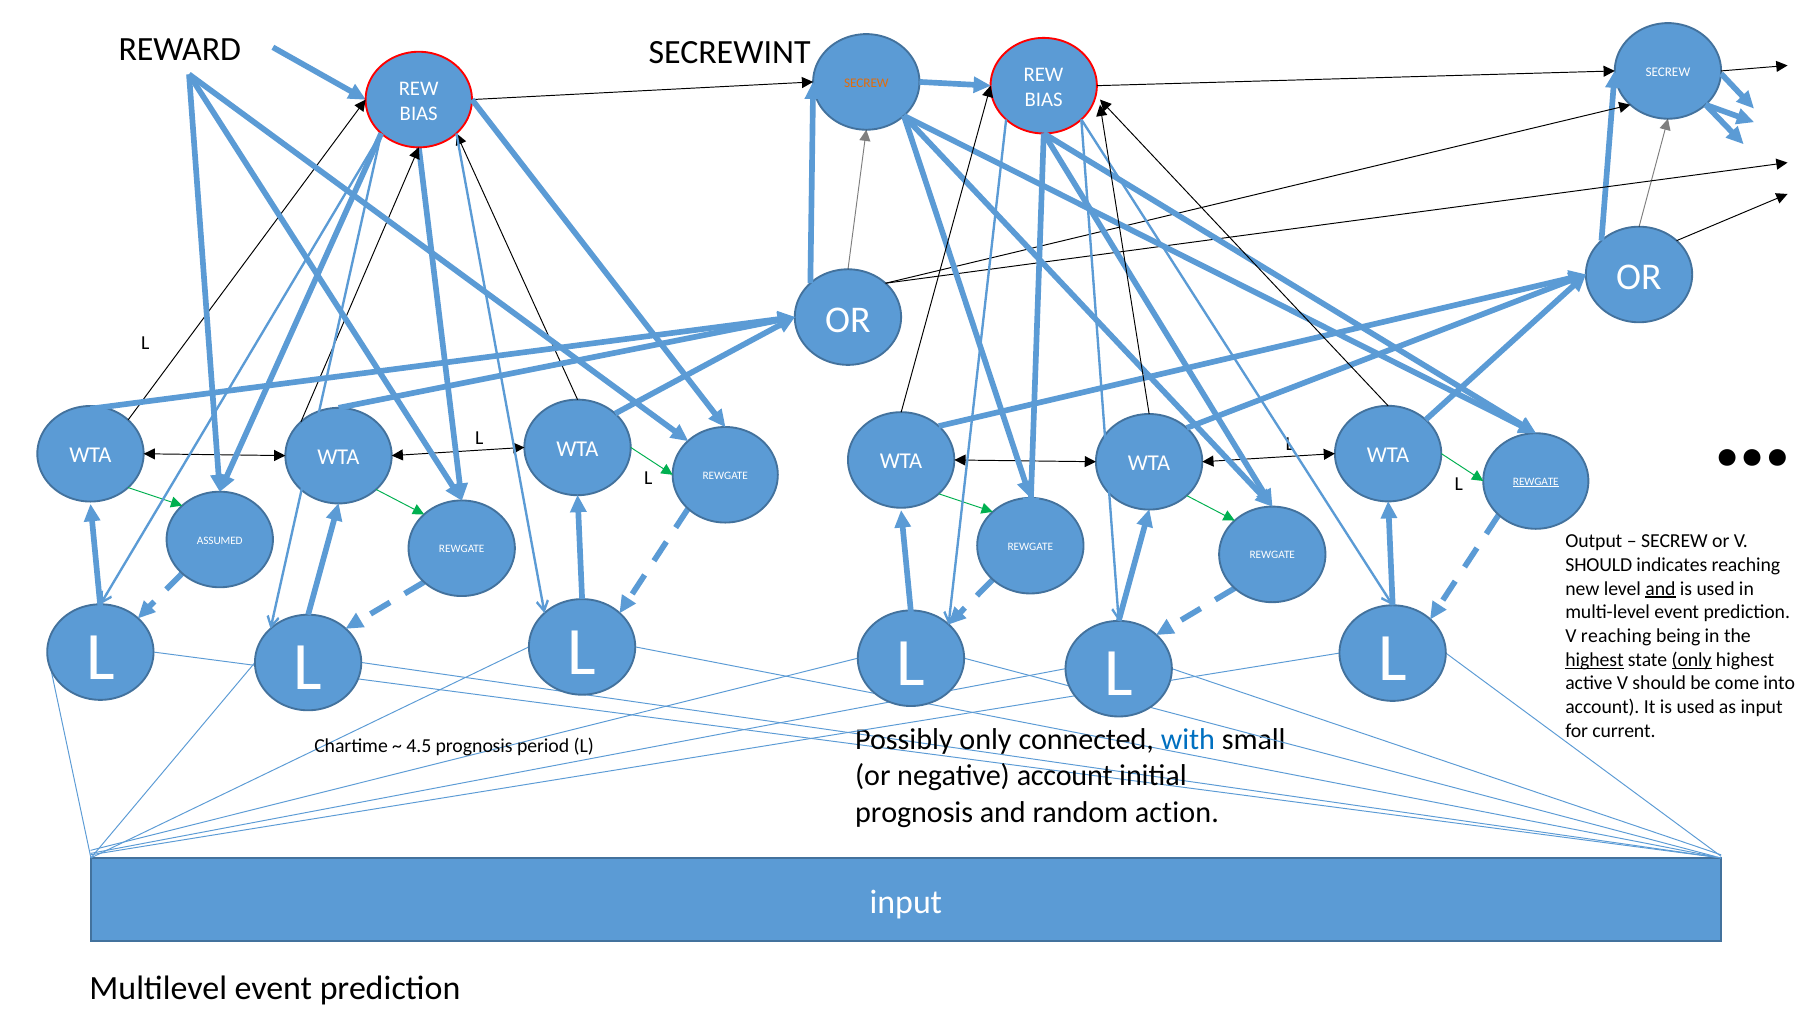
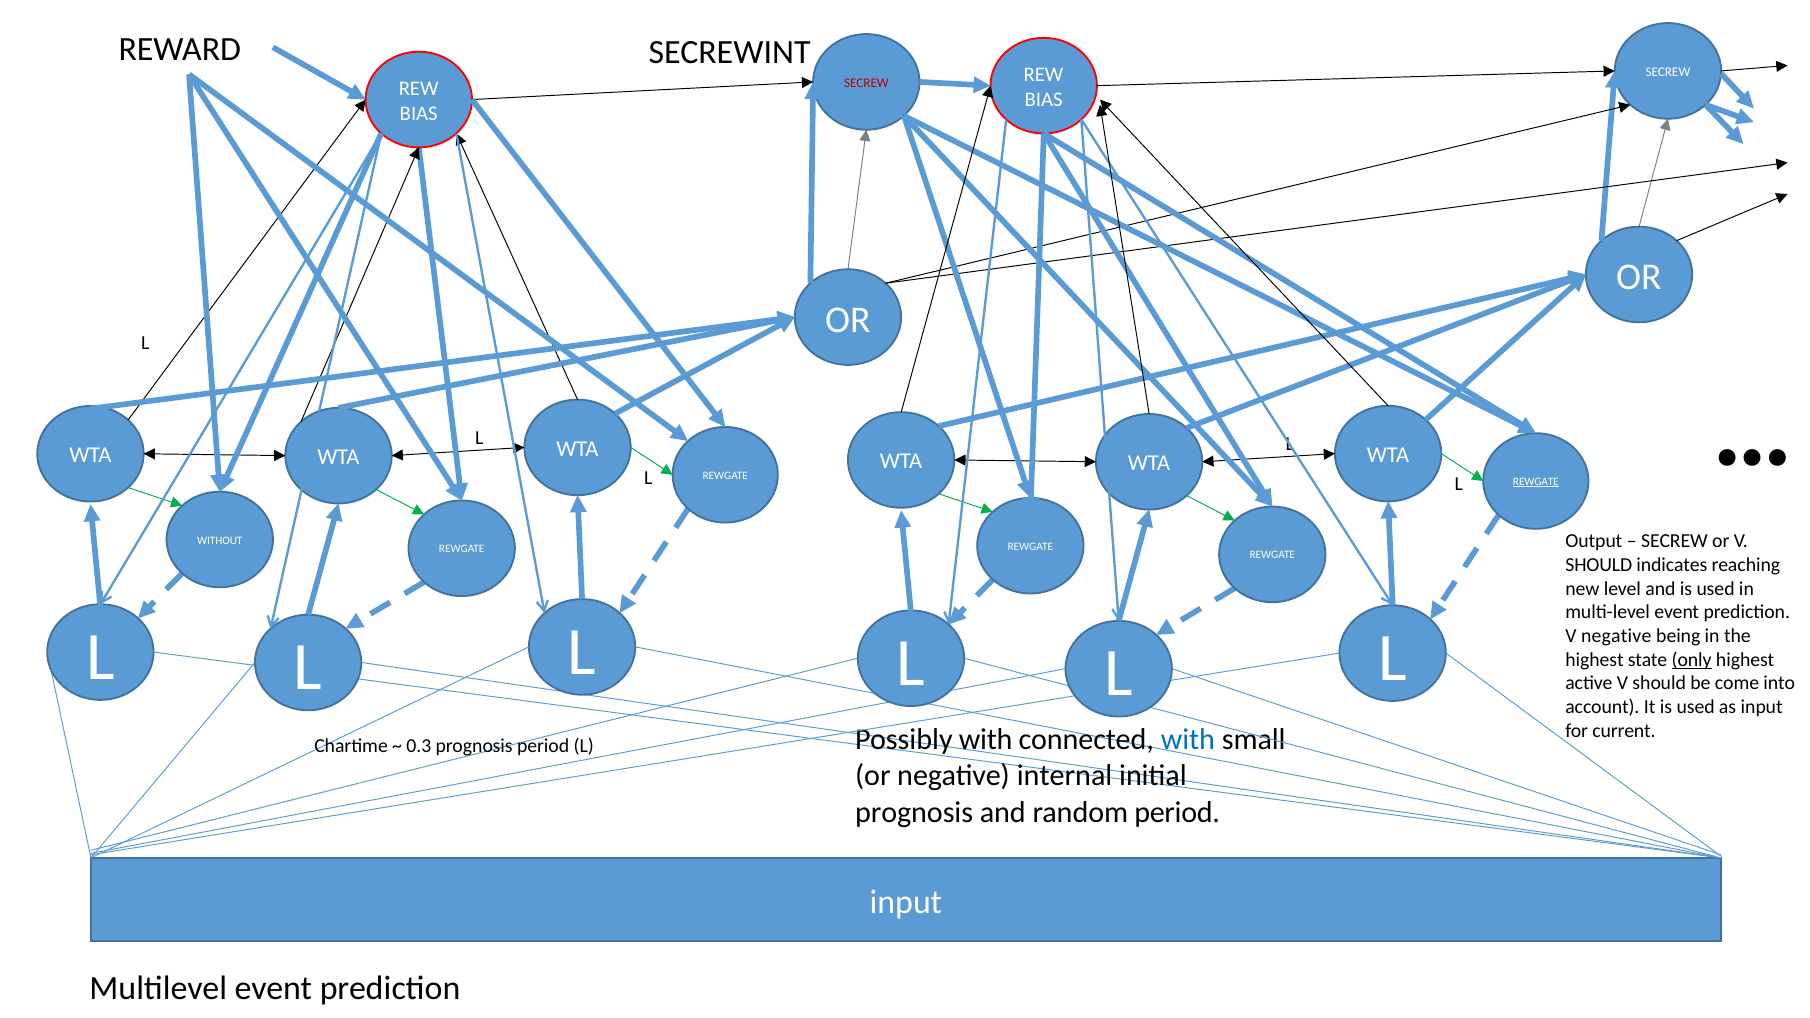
SECREW at (866, 83) colour: orange -> red
ASSUMED: ASSUMED -> WITHOUT
and at (1660, 589) underline: present -> none
V reaching: reaching -> negative
highest at (1594, 660) underline: present -> none
Possibly only: only -> with
4.5: 4.5 -> 0.3
negative account: account -> internal
random action: action -> period
